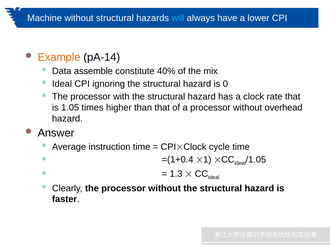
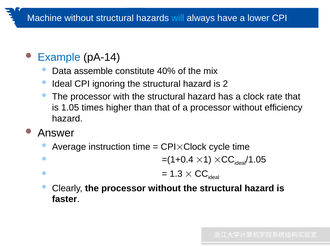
Example colour: orange -> blue
0: 0 -> 2
overhead: overhead -> efficiency
